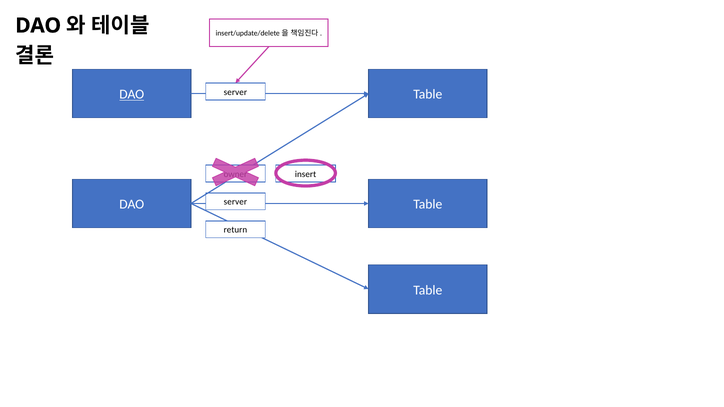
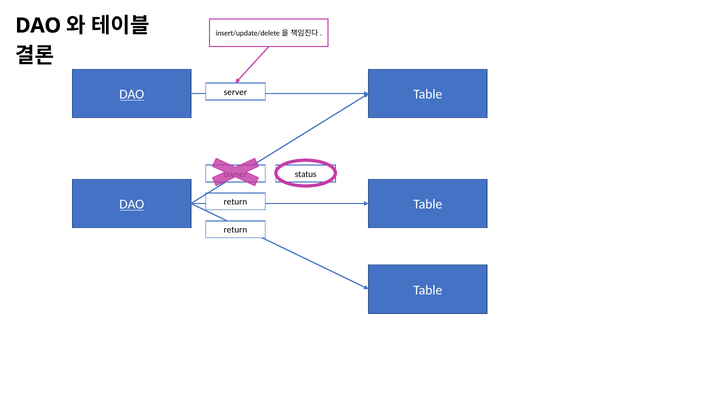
insert: insert -> status
server at (235, 202): server -> return
DAO at (132, 205) underline: none -> present
